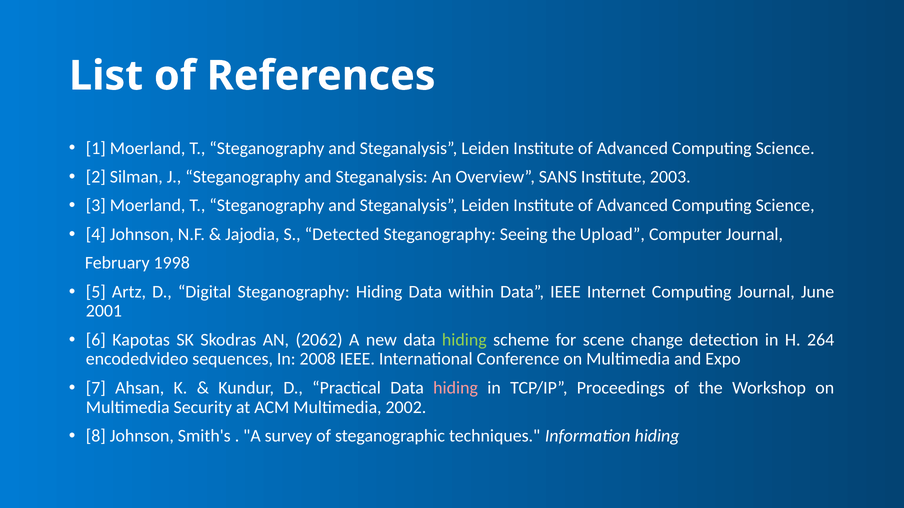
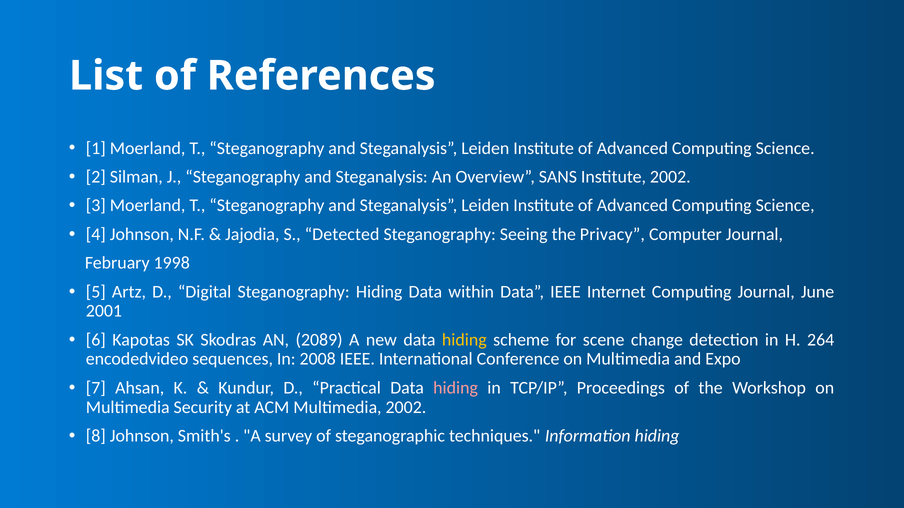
Institute 2003: 2003 -> 2002
Upload: Upload -> Privacy
2062: 2062 -> 2089
hiding at (464, 340) colour: light green -> yellow
